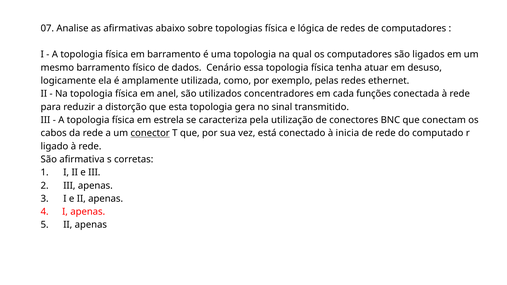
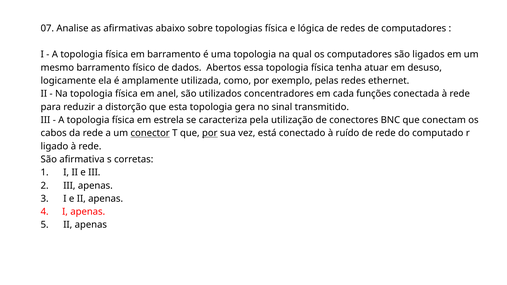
Cenário: Cenário -> Abertos
por at (210, 133) underline: none -> present
inicia: inicia -> ruído
